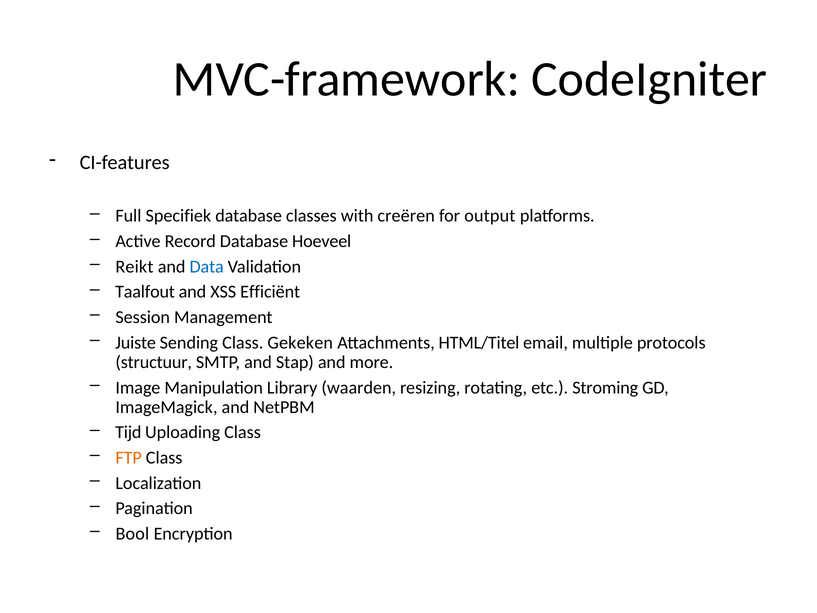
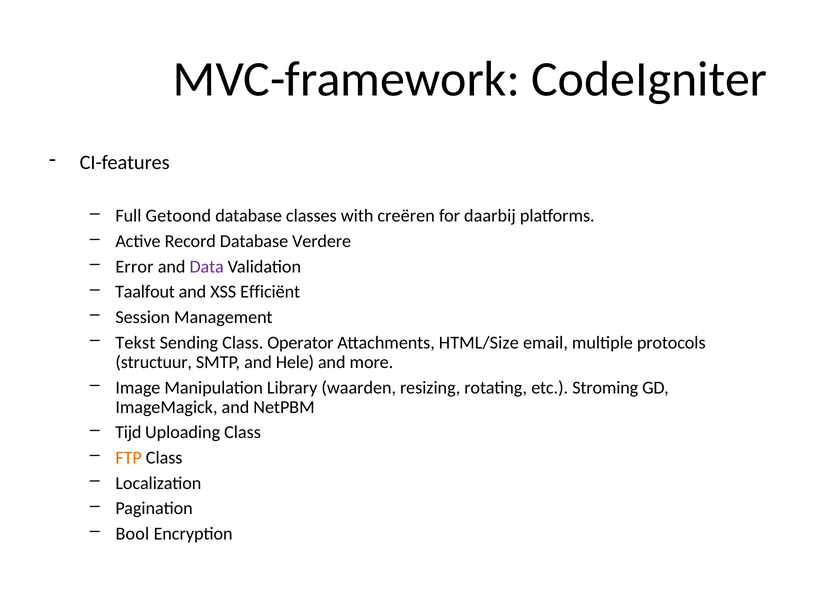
Specifiek: Specifiek -> Getoond
output: output -> daarbij
Hoeveel: Hoeveel -> Verdere
Reikt: Reikt -> Error
Data colour: blue -> purple
Juiste: Juiste -> Tekst
Gekeken: Gekeken -> Operator
HTML/Titel: HTML/Titel -> HTML/Size
Stap: Stap -> Hele
